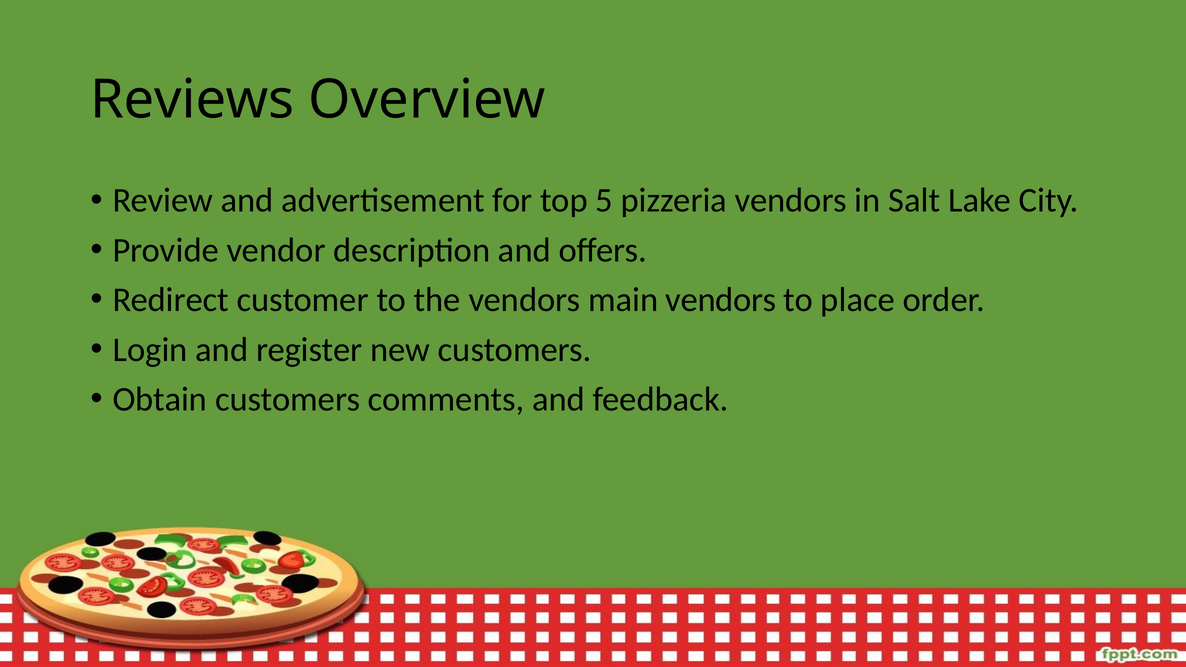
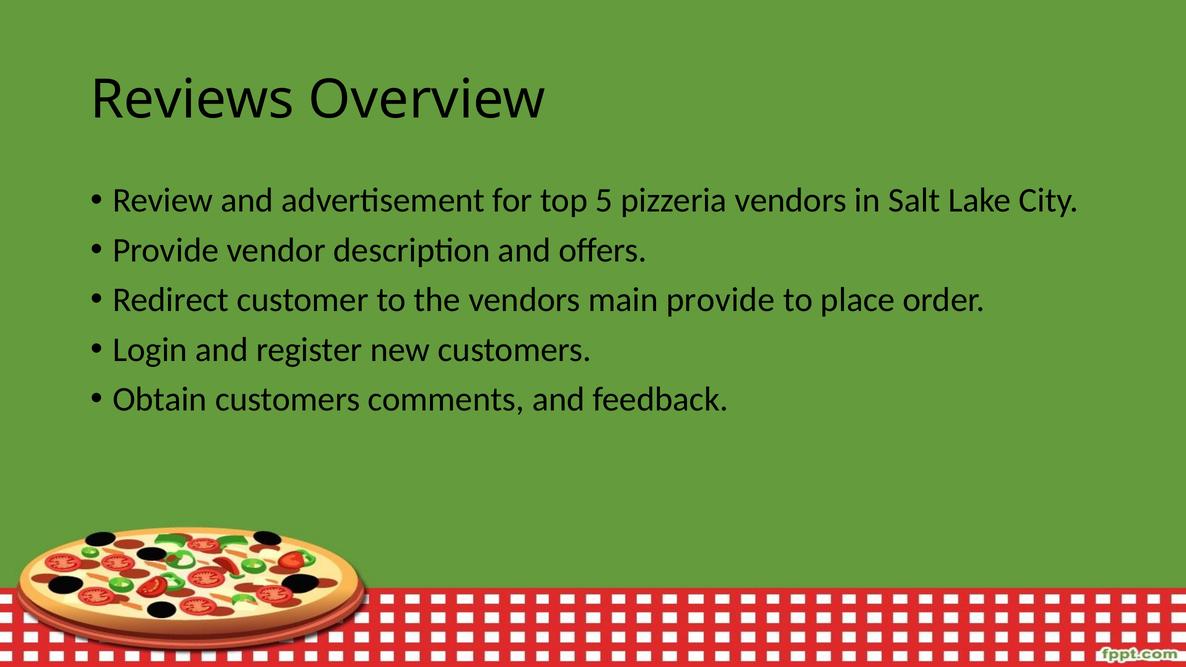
main vendors: vendors -> provide
